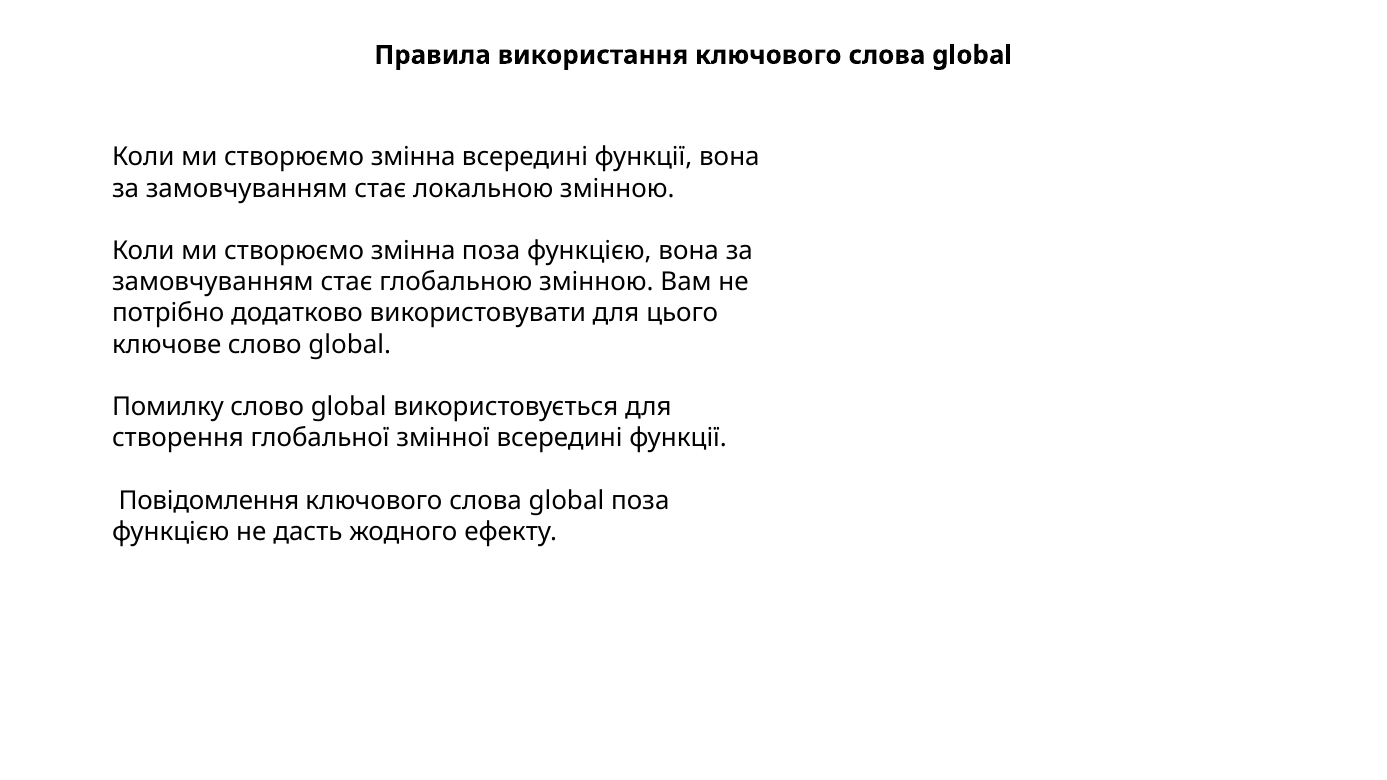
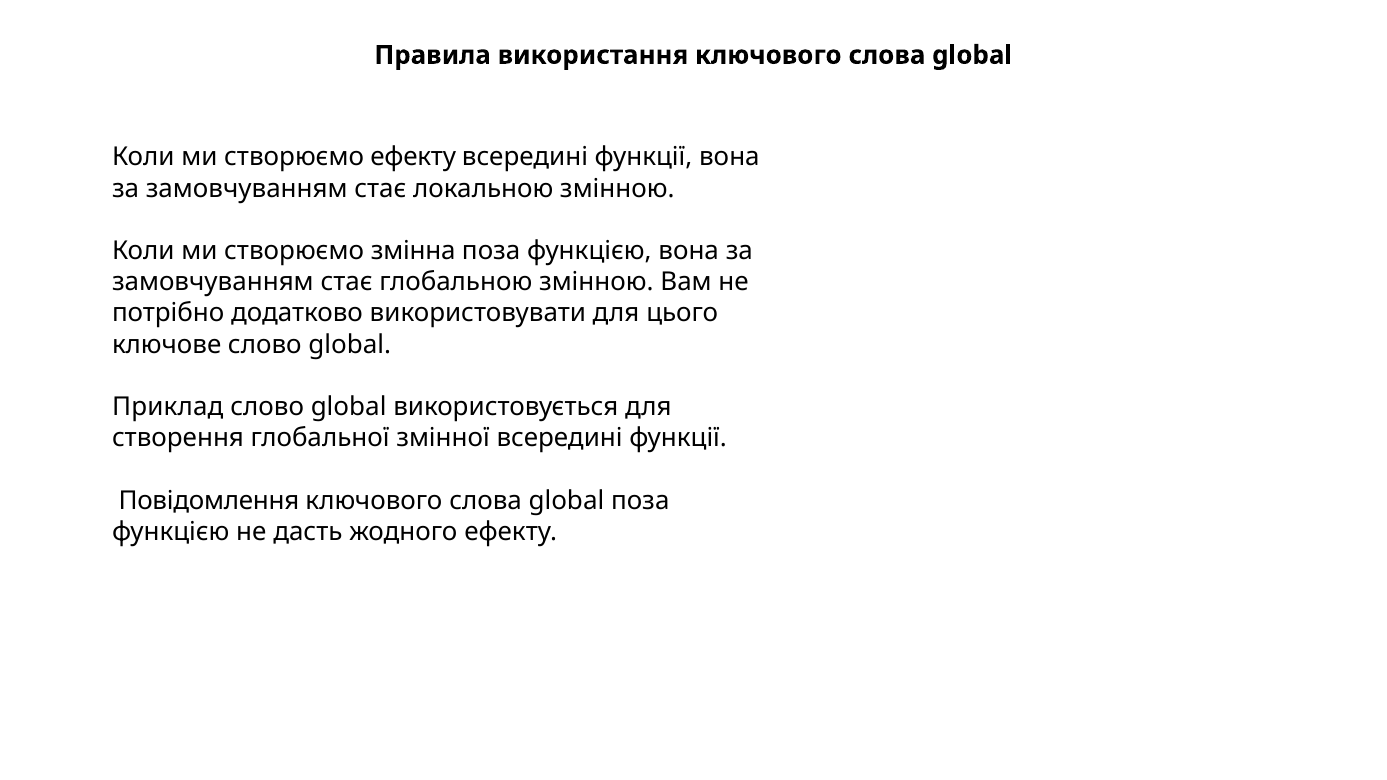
змінна at (413, 157): змінна -> ефекту
Помилку: Помилку -> Приклад
